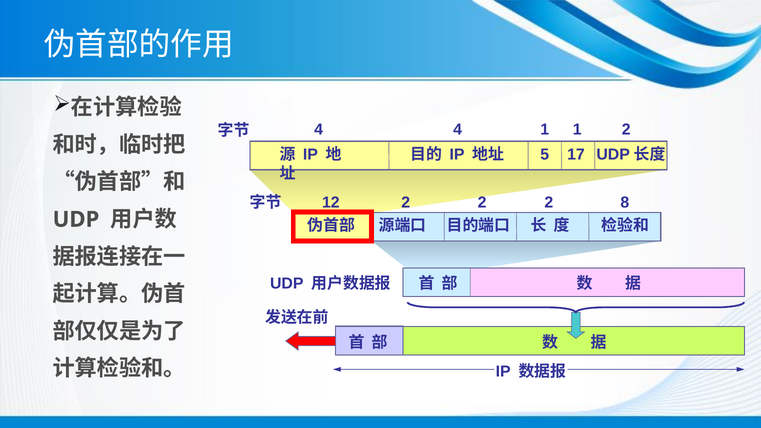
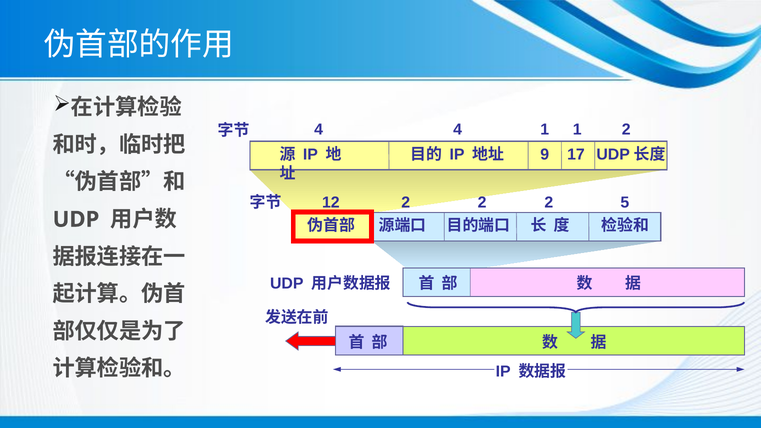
5: 5 -> 9
8: 8 -> 5
